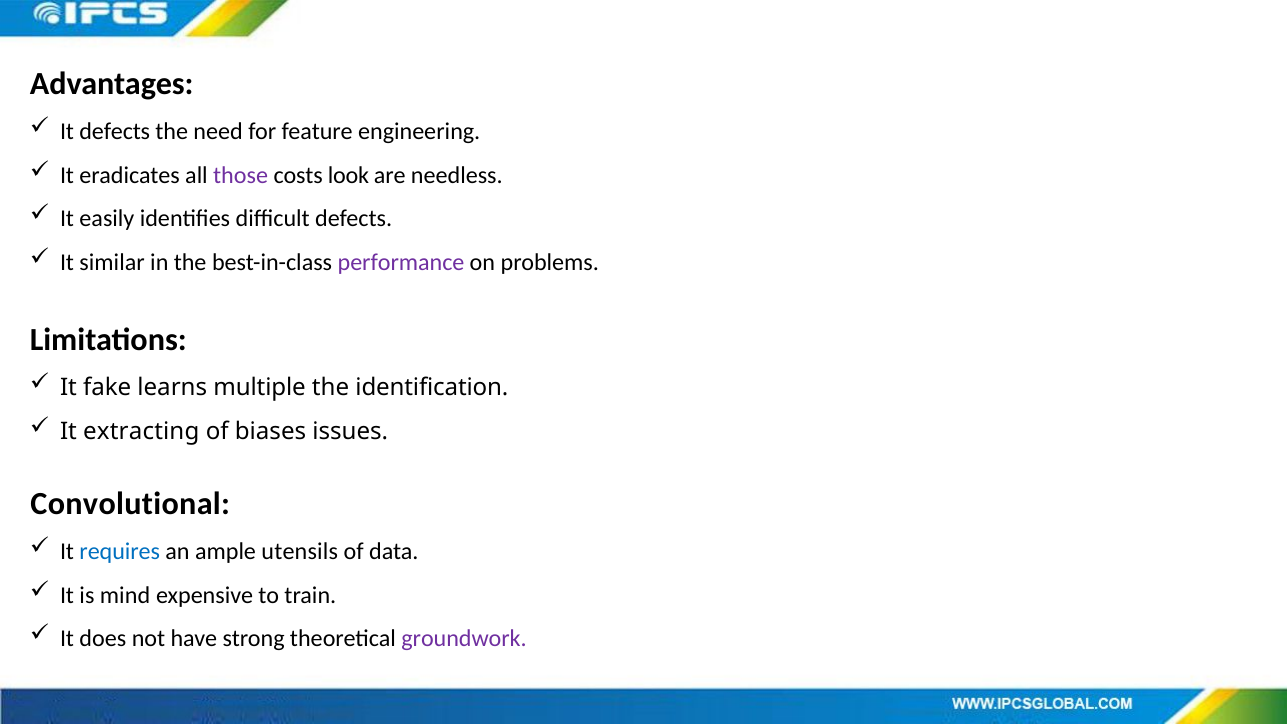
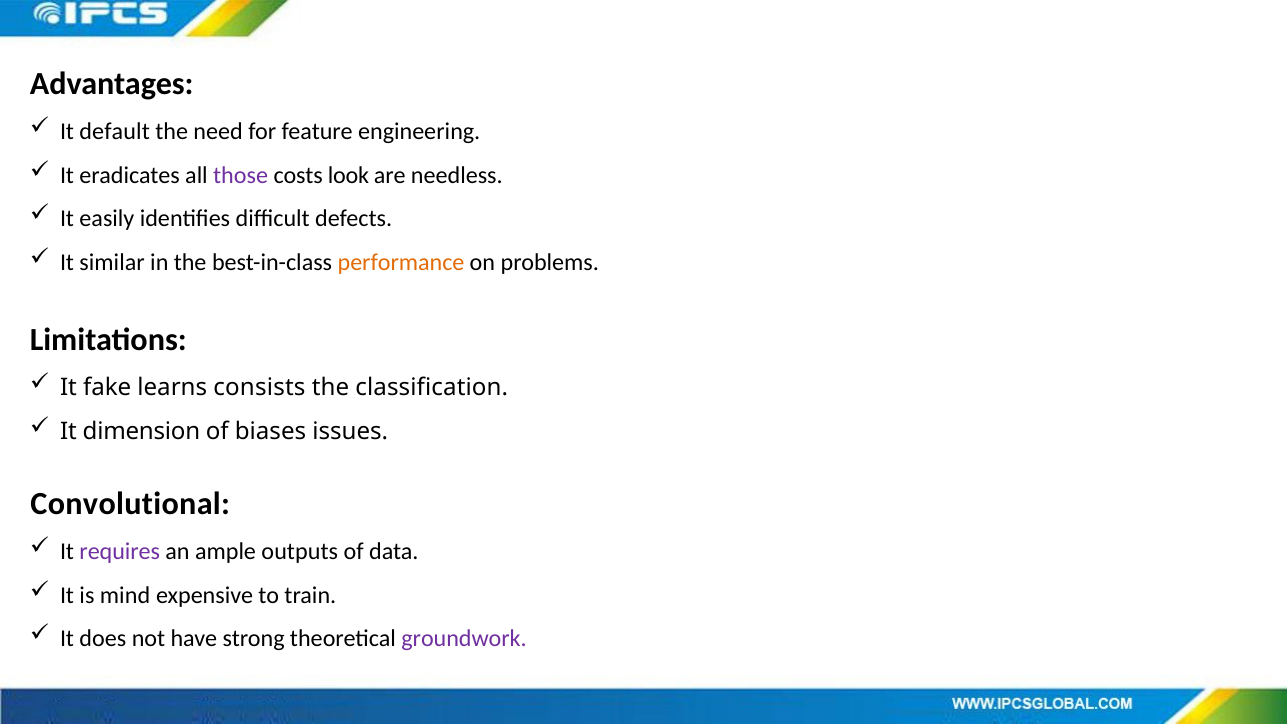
It defects: defects -> default
performance colour: purple -> orange
multiple: multiple -> consists
identification: identification -> classification
extracting: extracting -> dimension
requires colour: blue -> purple
utensils: utensils -> outputs
